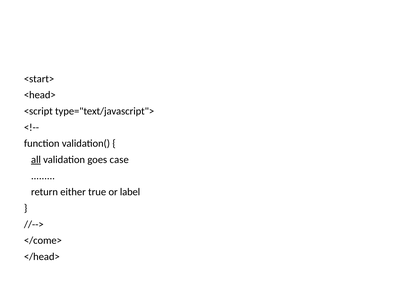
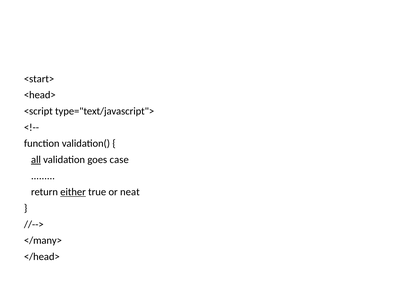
either underline: none -> present
label: label -> neat
</come>: </come> -> </many>
